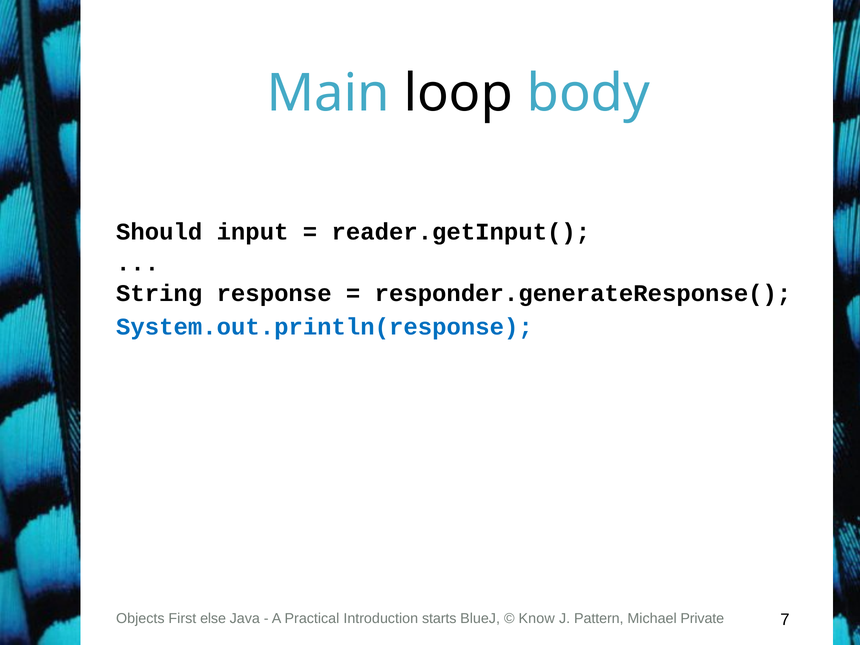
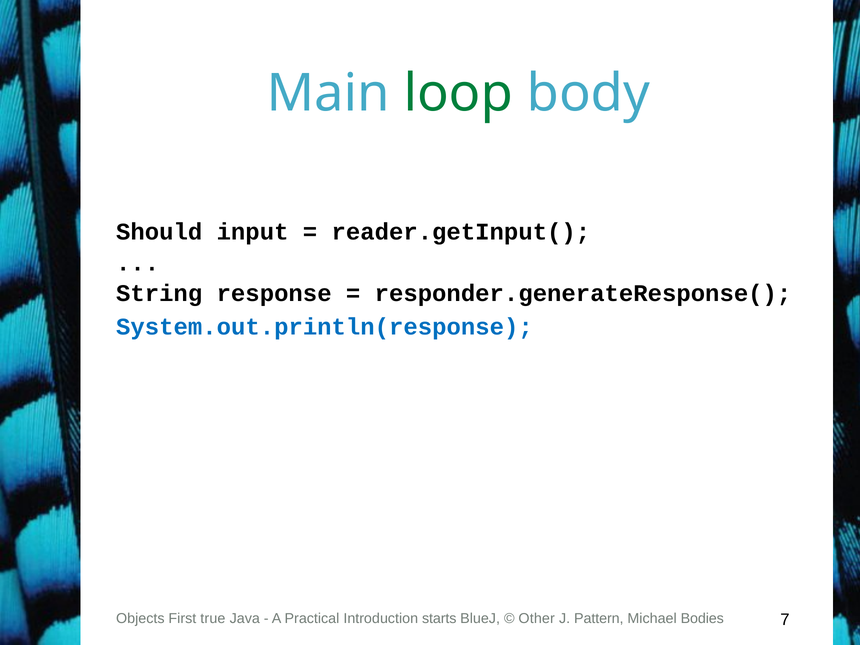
loop colour: black -> green
else: else -> true
Know: Know -> Other
Private: Private -> Bodies
